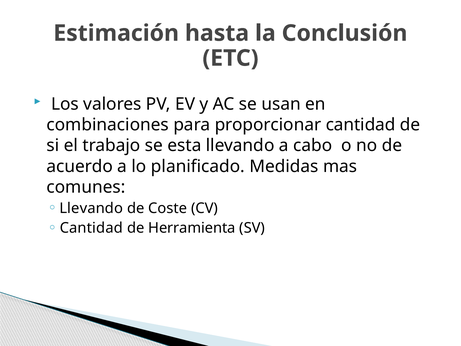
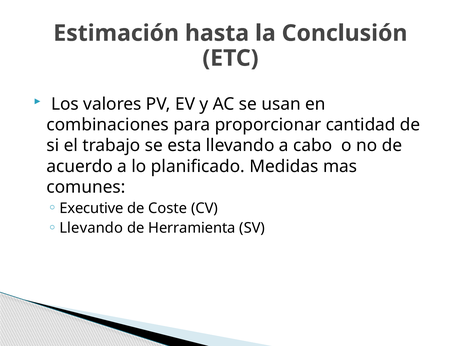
Llevando at (91, 208): Llevando -> Executive
Cantidad at (91, 228): Cantidad -> Llevando
